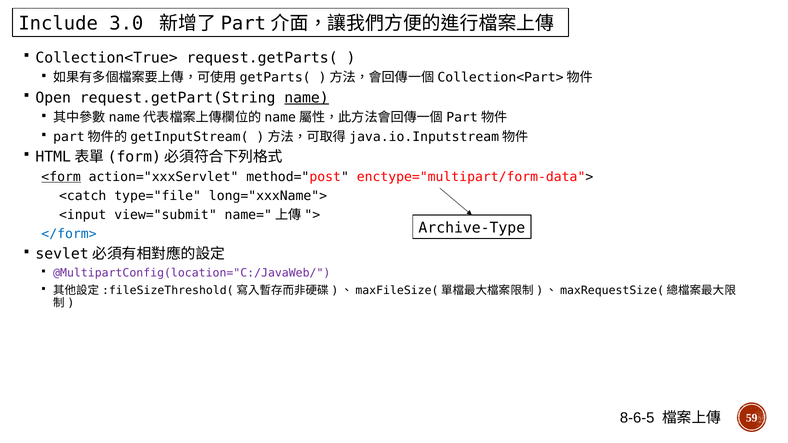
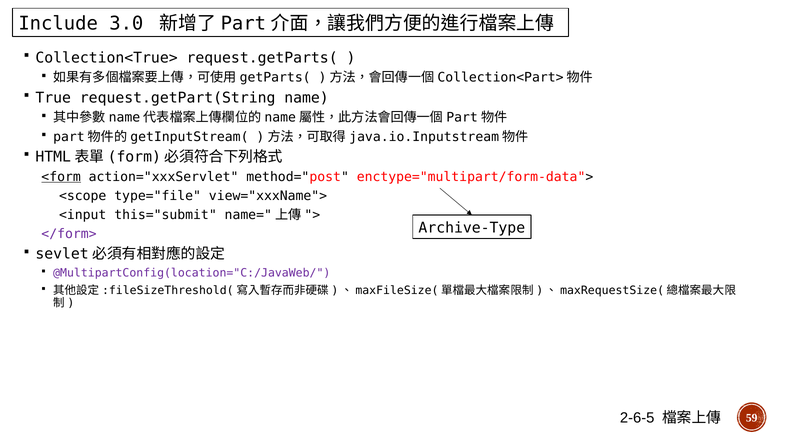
Open: Open -> True
name underline: present -> none
<catch: <catch -> <scope
long="xxxName">: long="xxxName"> -> view="xxxName">
view="submit: view="submit -> this="submit
</form> colour: blue -> purple
8-6-5: 8-6-5 -> 2-6-5
